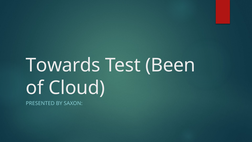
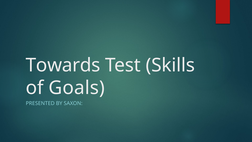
Been: Been -> Skills
Cloud: Cloud -> Goals
